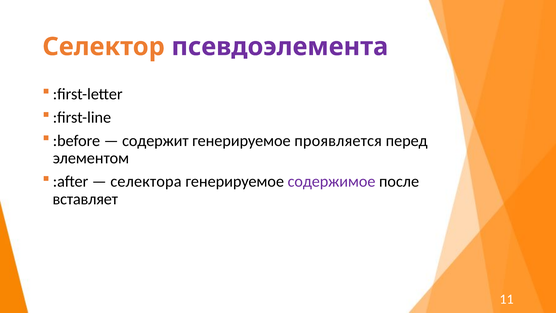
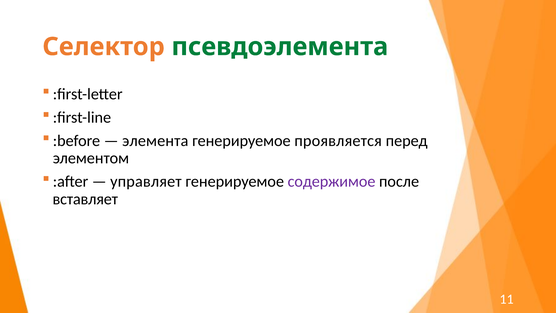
псевдоэлемента colour: purple -> green
содержит: содержит -> элемента
селектора: селектора -> управляет
